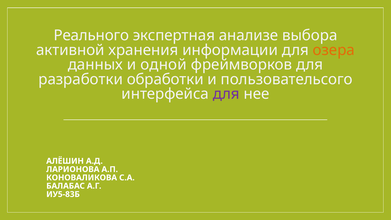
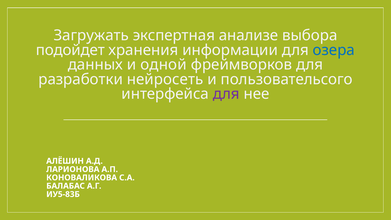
Реального: Реального -> Загружать
активной: активной -> подойдет
озера colour: orange -> blue
обработки: обработки -> нейросеть
